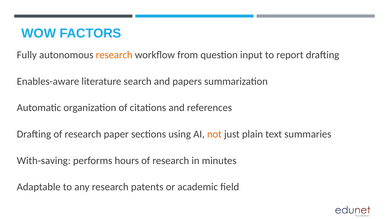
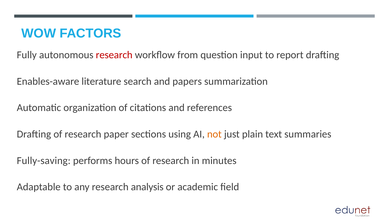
research at (114, 55) colour: orange -> red
With-saving: With-saving -> Fully-saving
patents: patents -> analysis
